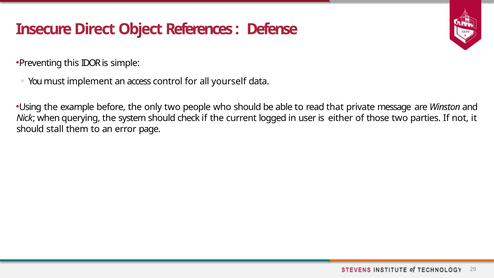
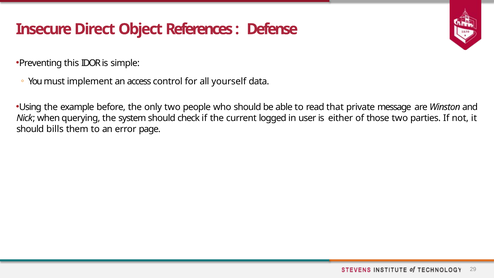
stall: stall -> bills
